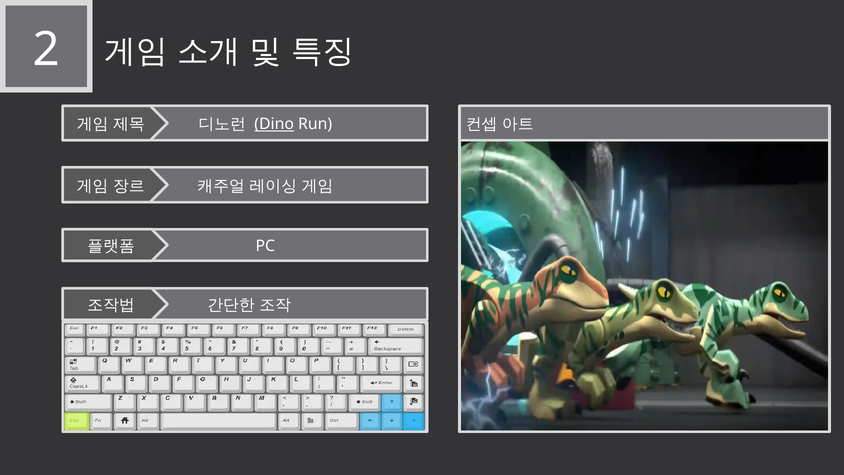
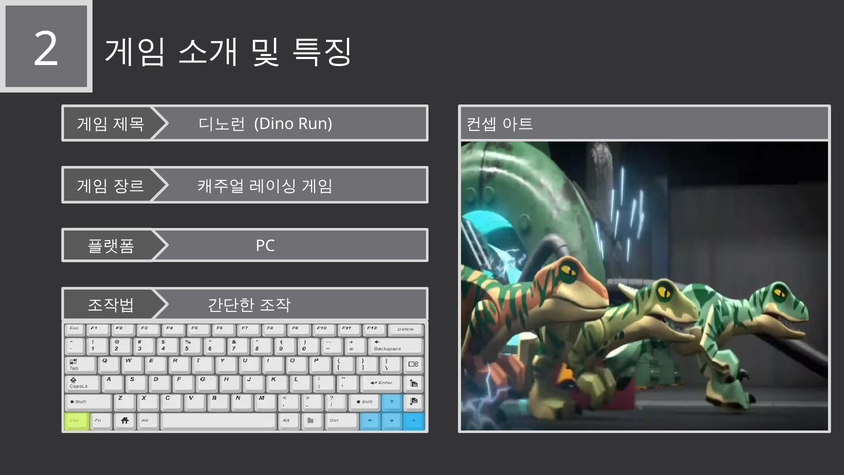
Dino underline: present -> none
